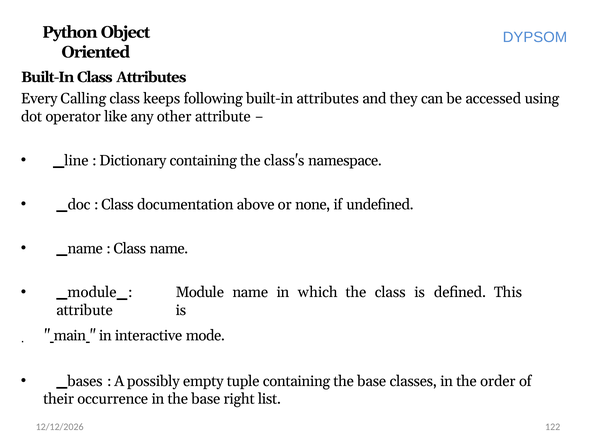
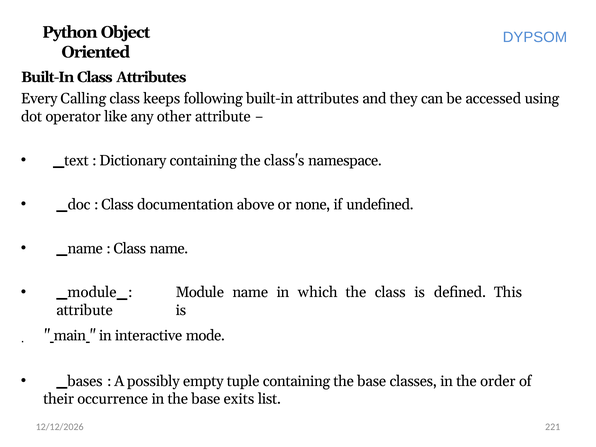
line: line -> text
right: right -> exits
122: 122 -> 221
